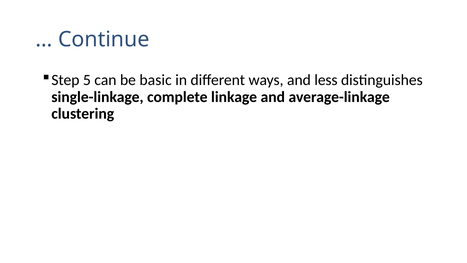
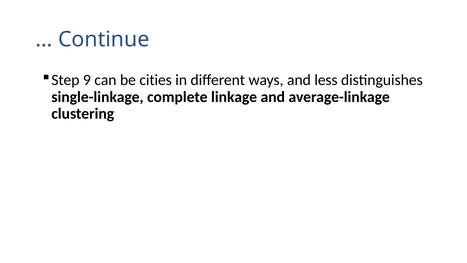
5: 5 -> 9
basic: basic -> cities
